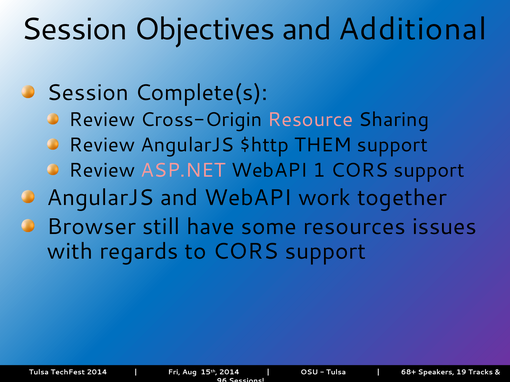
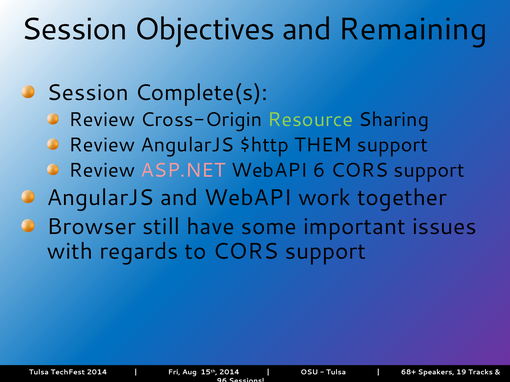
Additional: Additional -> Remaining
Resource colour: pink -> light green
1: 1 -> 6
resources: resources -> important
